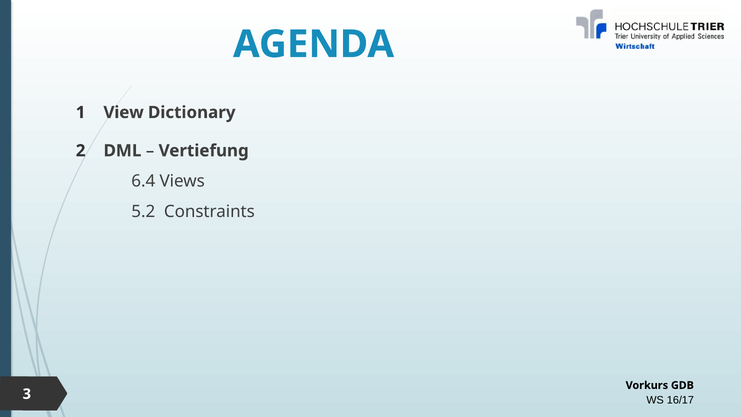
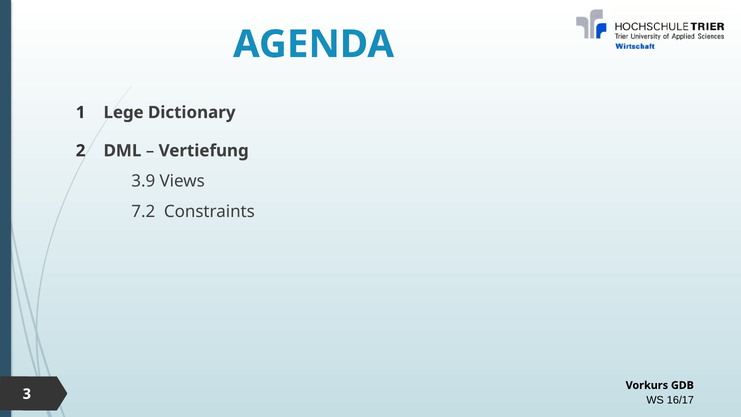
View: View -> Lege
6.4: 6.4 -> 3.9
5.2: 5.2 -> 7.2
